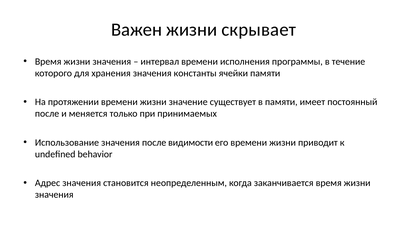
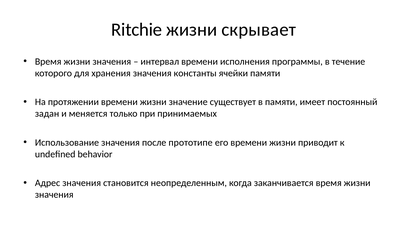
Важен: Важен -> Ritchie
после at (47, 114): после -> задан
видимости: видимости -> прототипе
